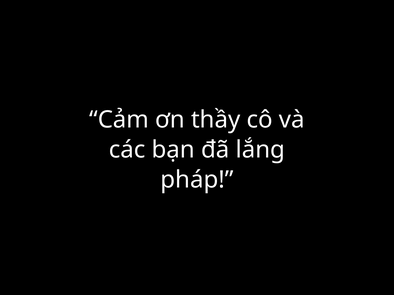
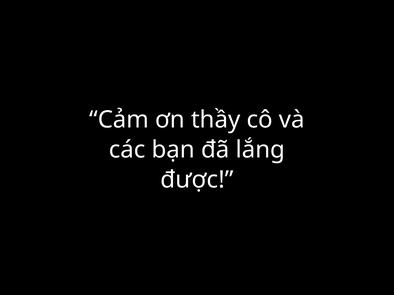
pháp: pháp -> được
